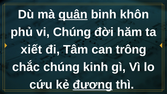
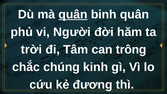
binh khôn: khôn -> quân
vi Chúng: Chúng -> Người
xiết: xiết -> trời
đương underline: present -> none
